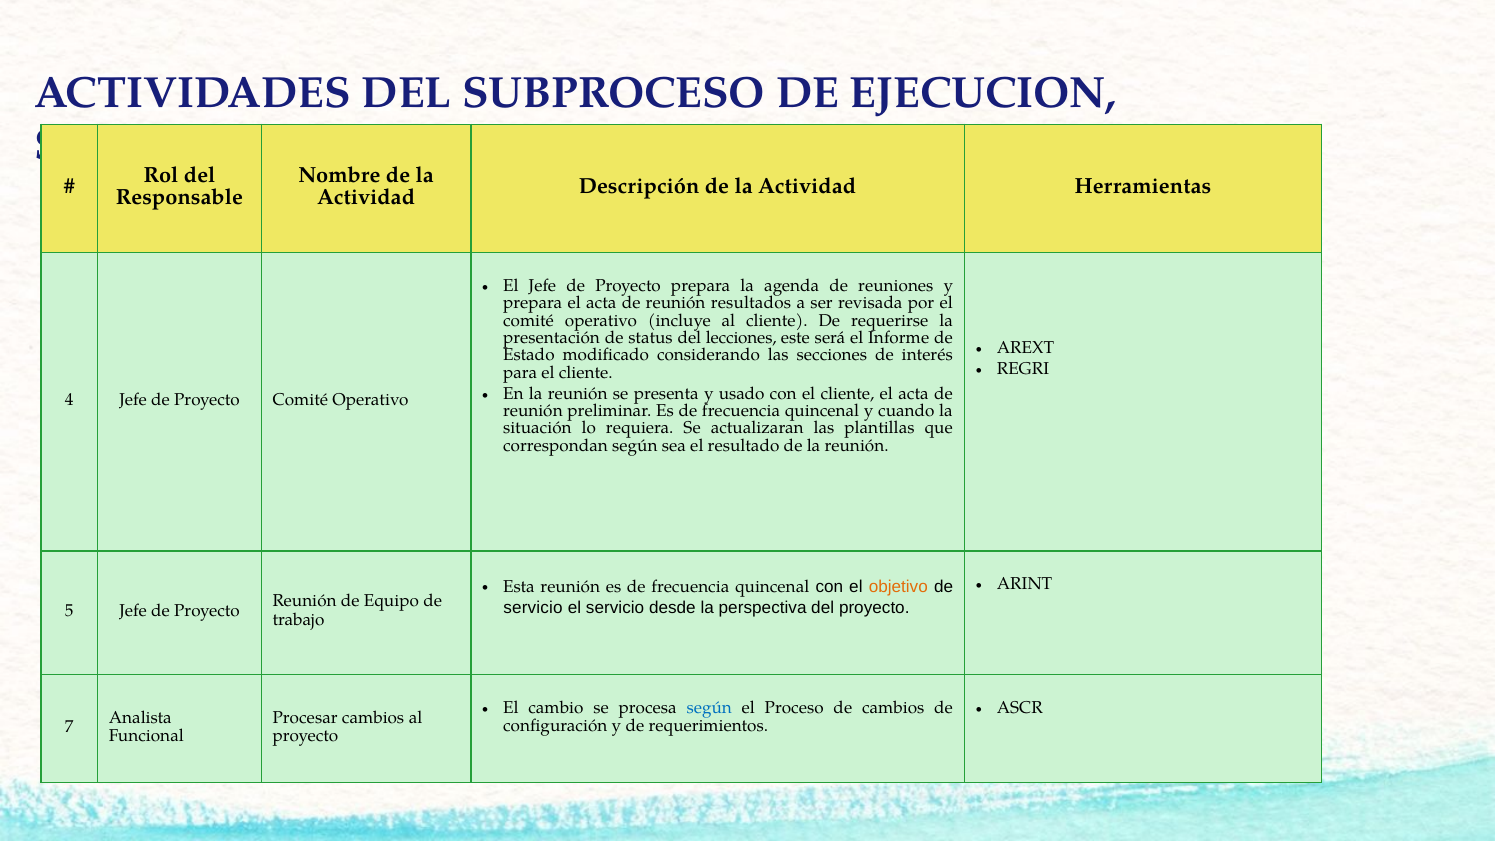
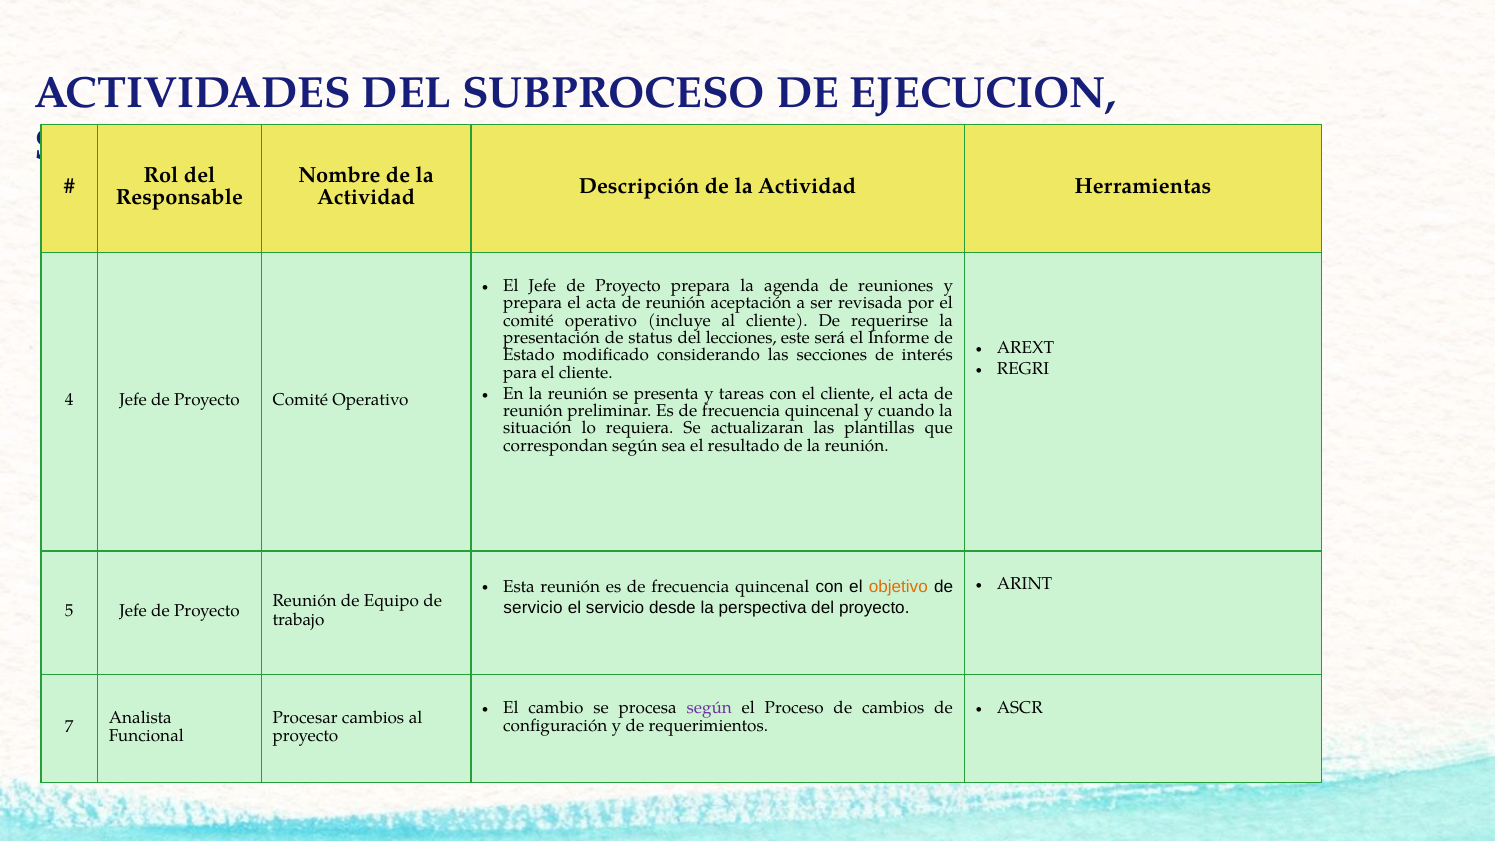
resultados: resultados -> aceptación
usado: usado -> tareas
según at (709, 708) colour: blue -> purple
